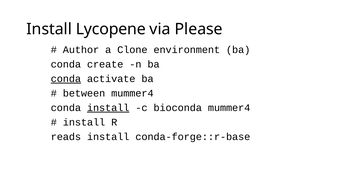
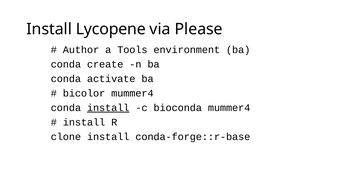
Clone: Clone -> Tools
conda at (66, 79) underline: present -> none
between: between -> bicolor
reads: reads -> clone
